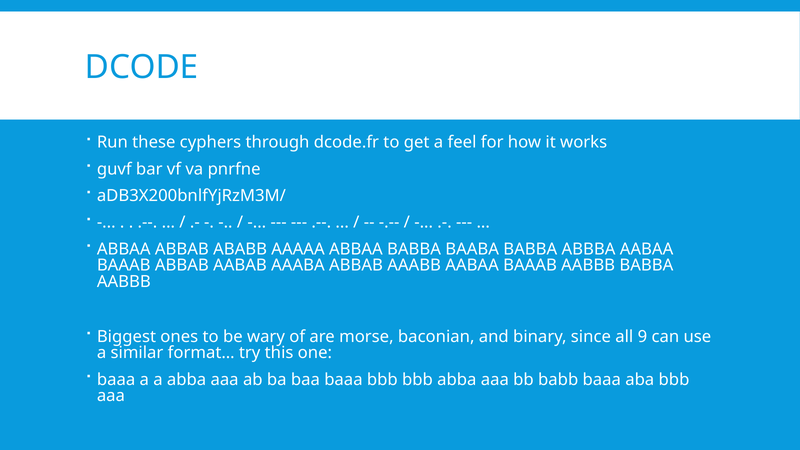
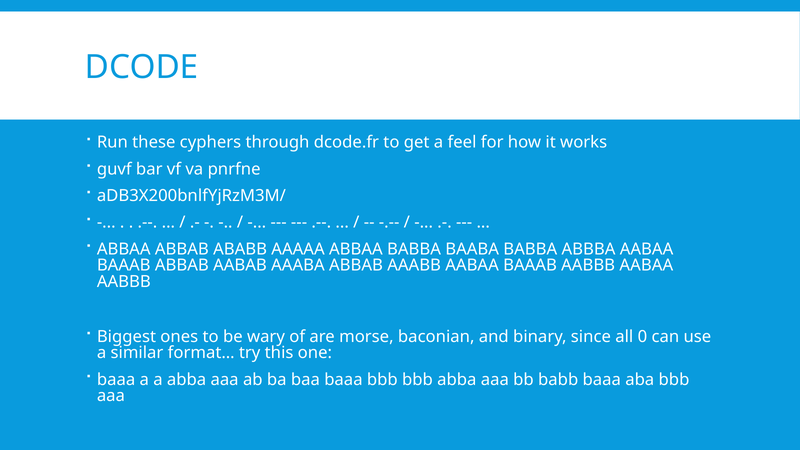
AABBB BABBA: BABBA -> AABAA
9: 9 -> 0
